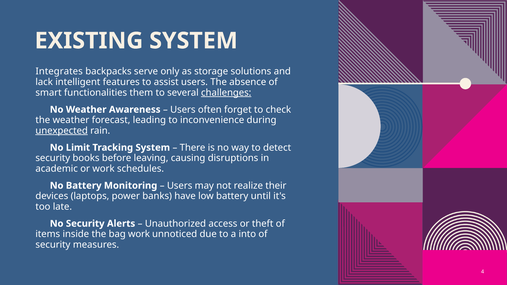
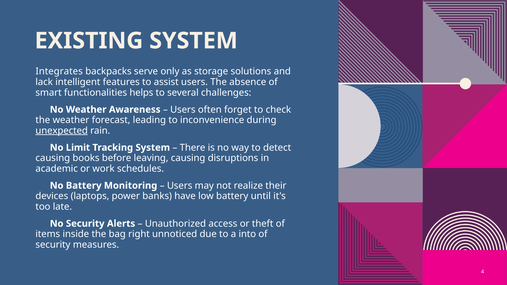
them: them -> helps
challenges underline: present -> none
security at (53, 158): security -> causing
bag work: work -> right
